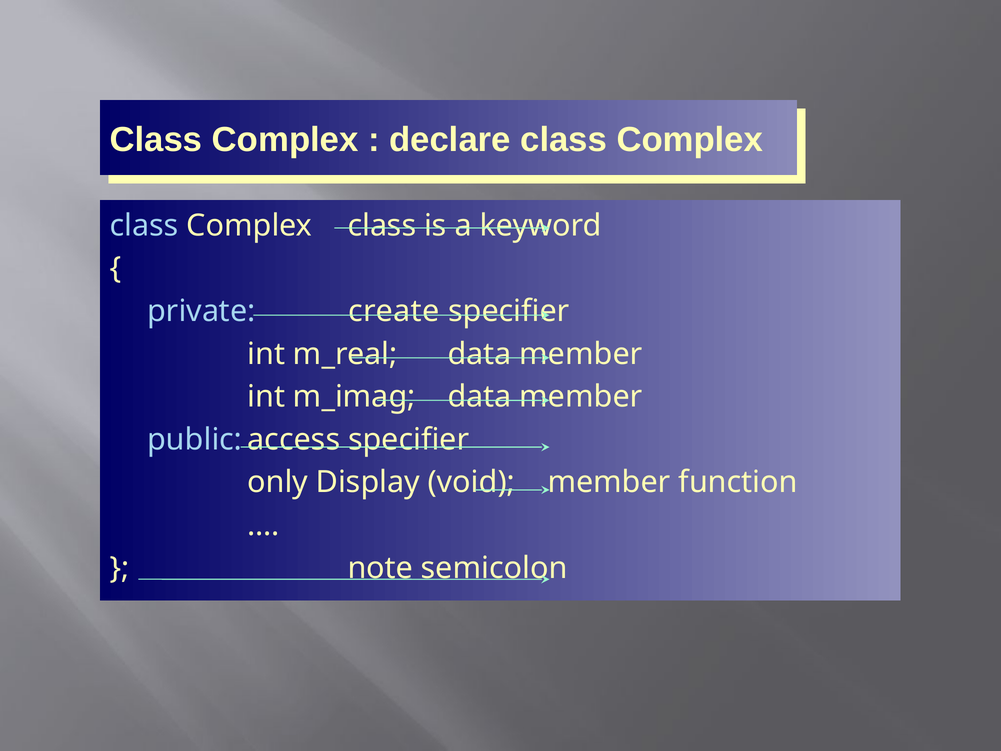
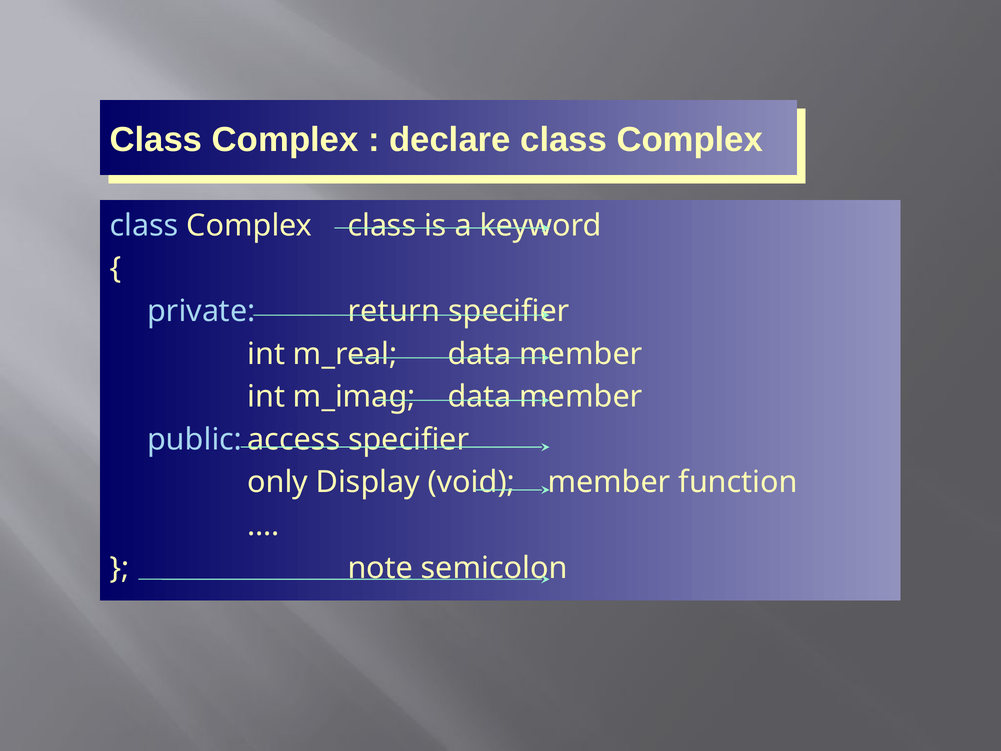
create: create -> return
